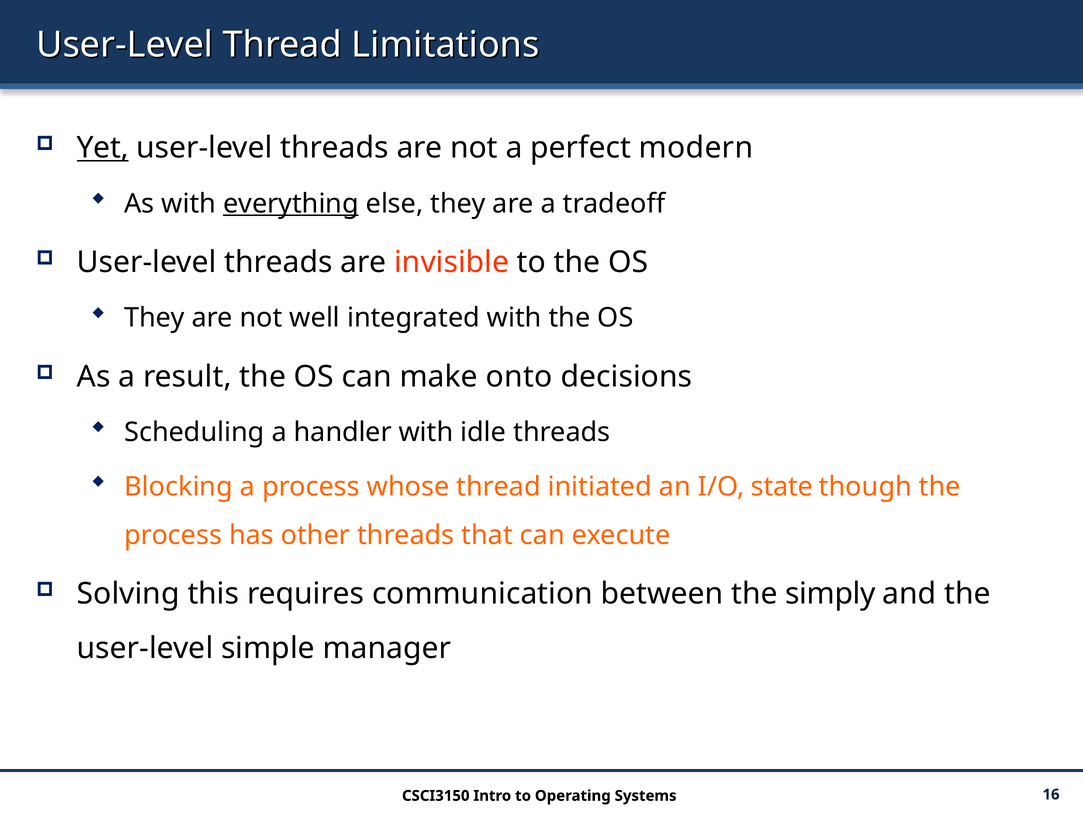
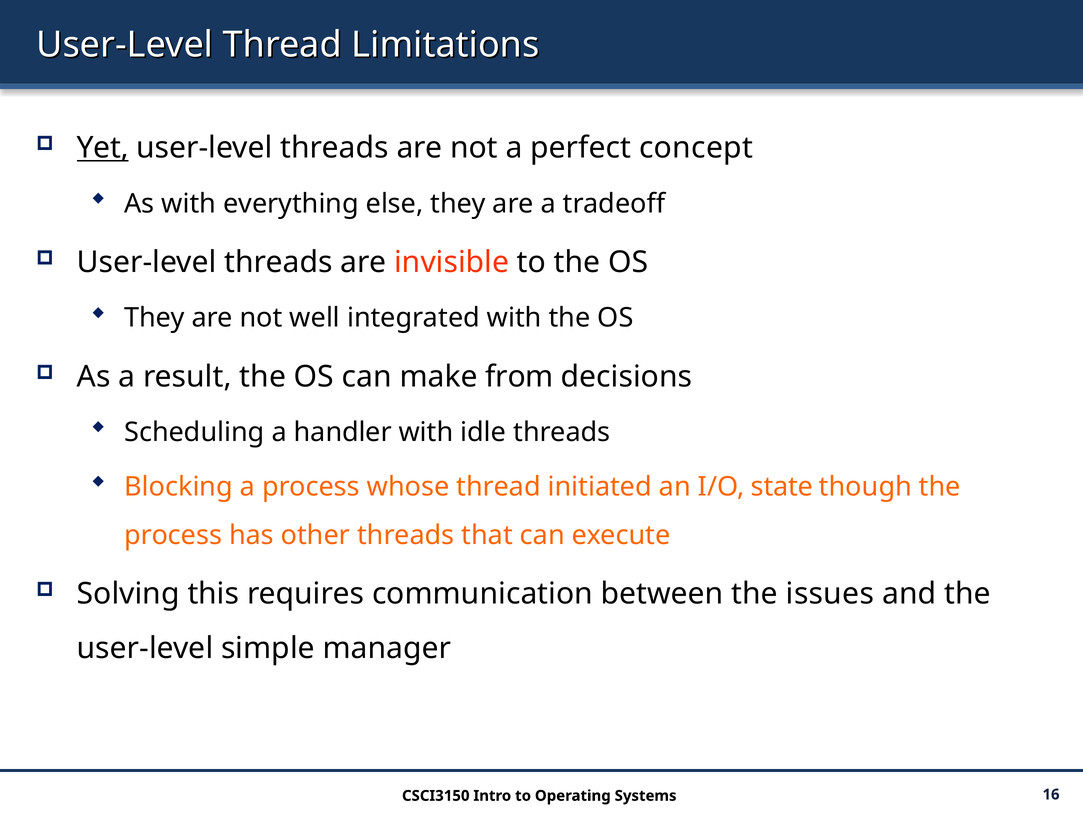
modern: modern -> concept
everything underline: present -> none
onto: onto -> from
simply: simply -> issues
